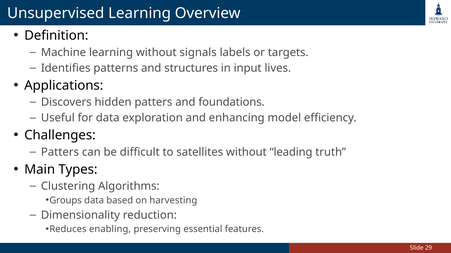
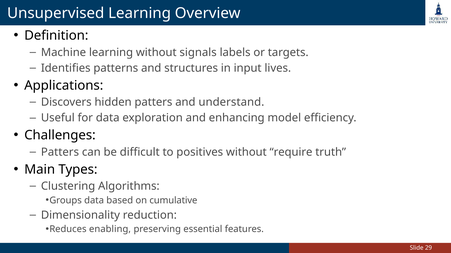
foundations: foundations -> understand
satellites: satellites -> positives
leading: leading -> require
harvesting: harvesting -> cumulative
